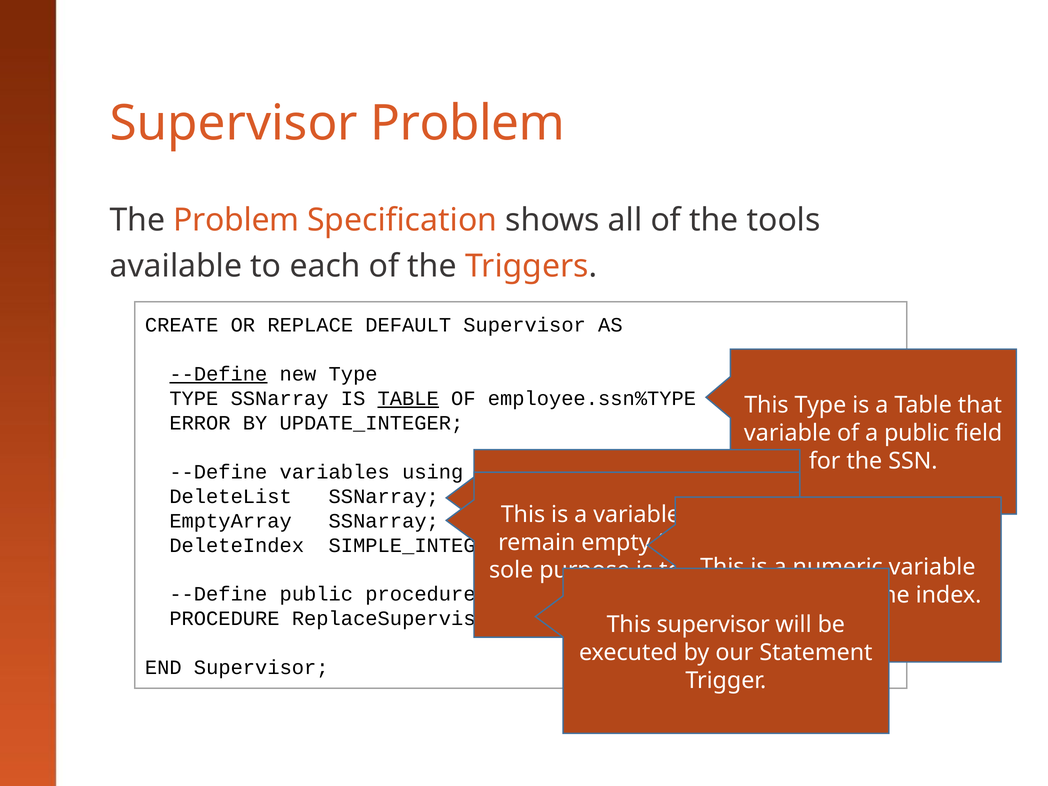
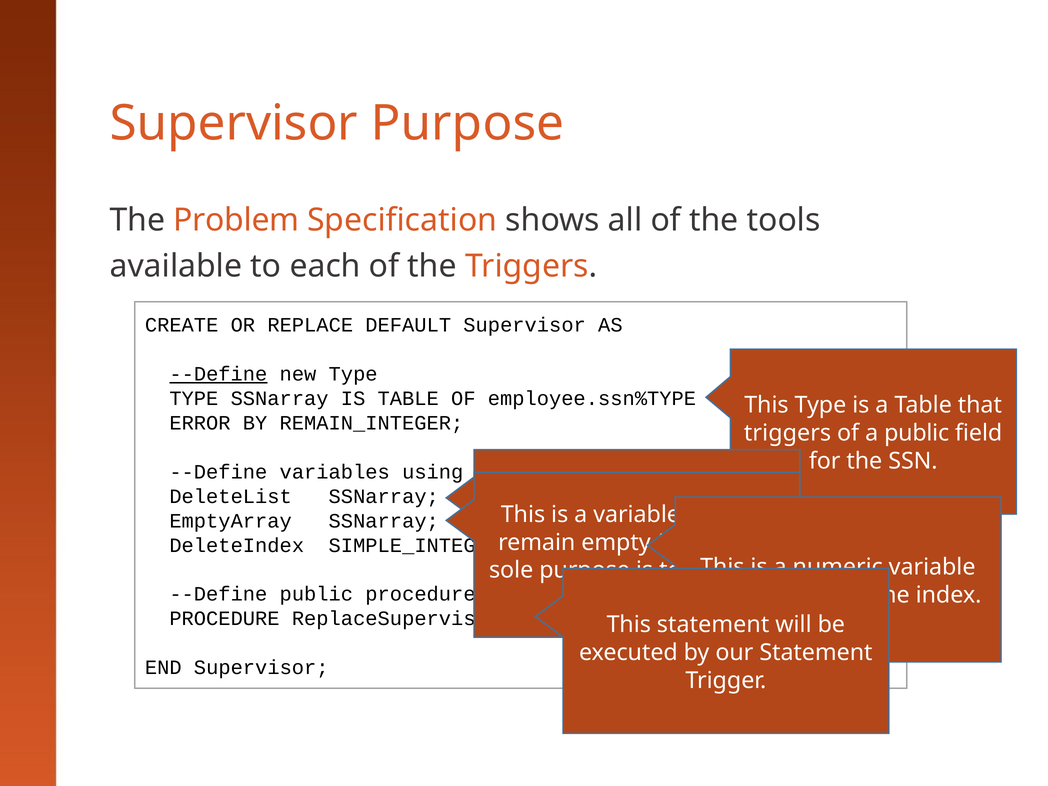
Supervisor Problem: Problem -> Purpose
TABLE at (408, 398) underline: present -> none
UPDATE_INTEGER: UPDATE_INTEGER -> REMAIN_INTEGER
variable at (788, 433): variable -> triggers
This supervisor: supervisor -> statement
